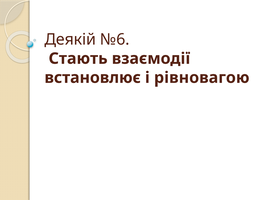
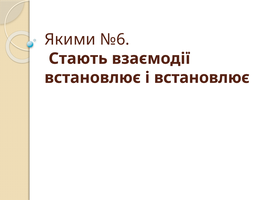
Деякій: Деякій -> Якими
і рівновагою: рівновагою -> встановлює
